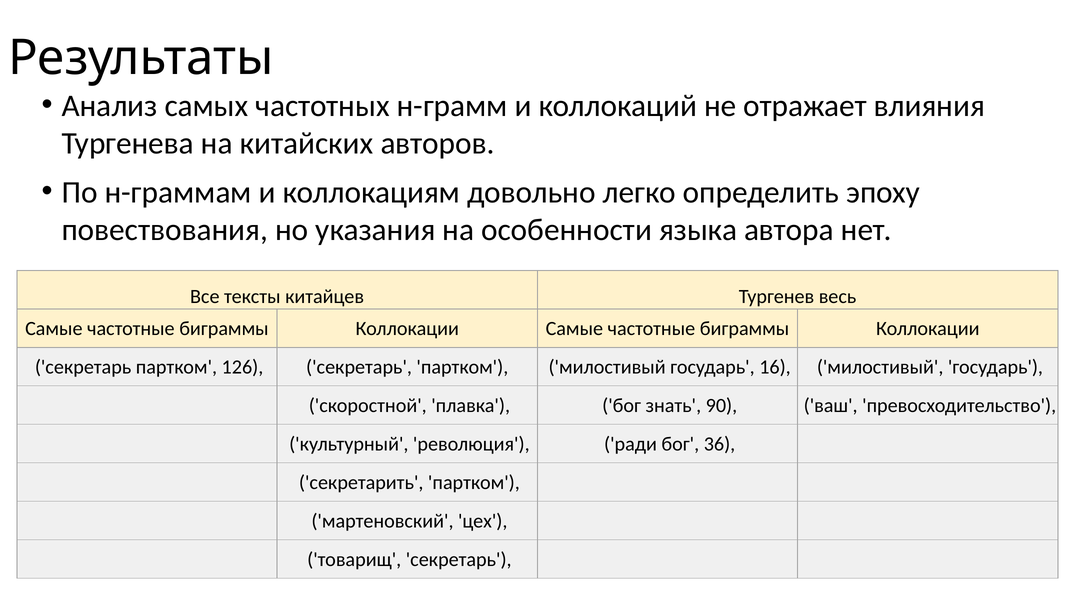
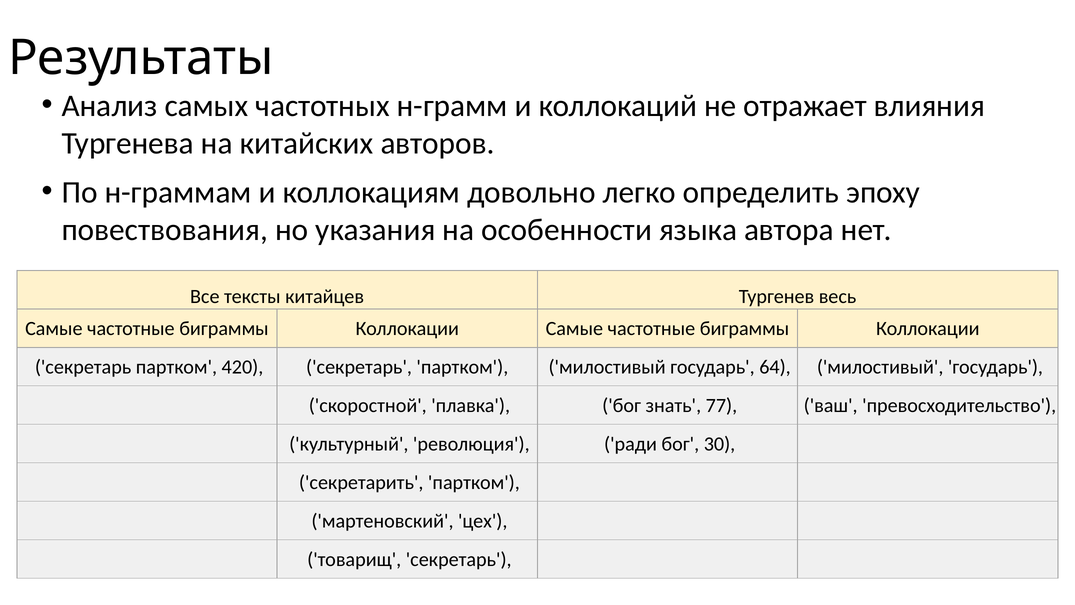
126: 126 -> 420
16: 16 -> 64
90: 90 -> 77
36: 36 -> 30
